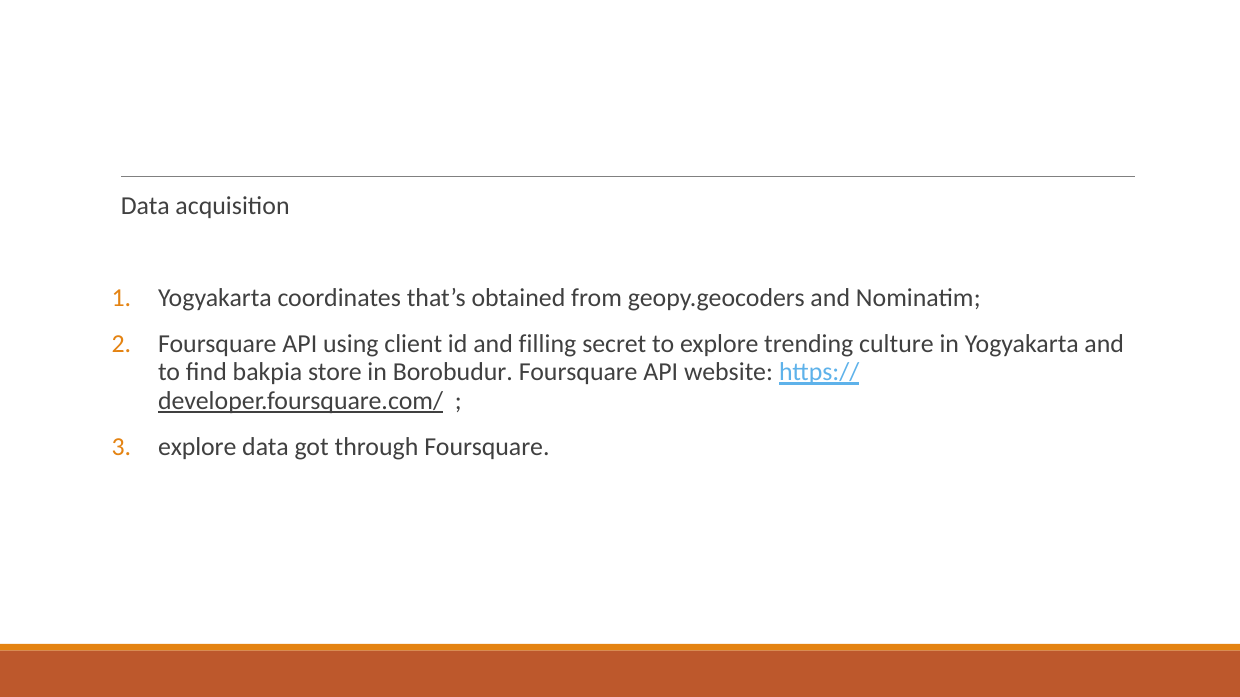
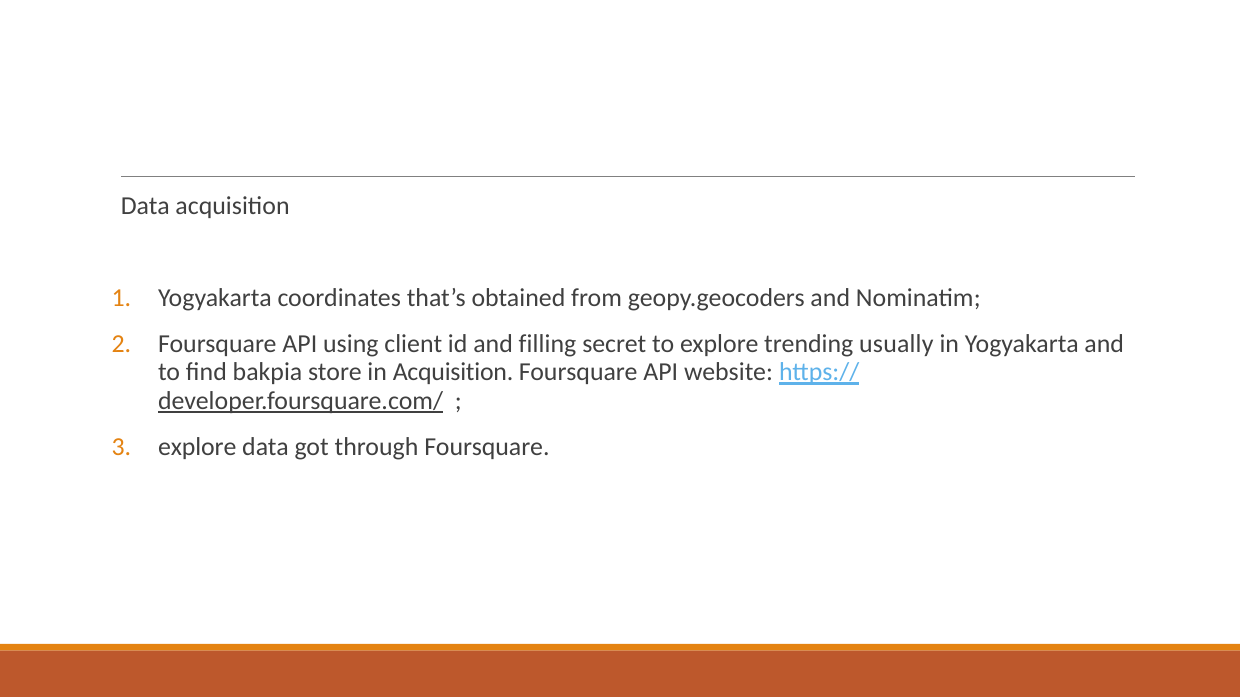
culture: culture -> usually
in Borobudur: Borobudur -> Acquisition
